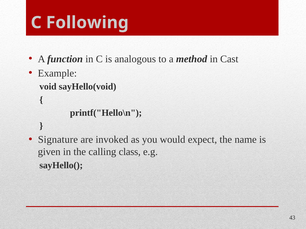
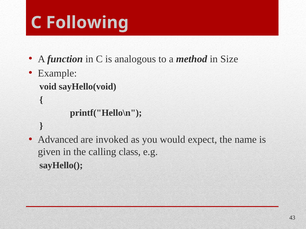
Cast: Cast -> Size
Signature: Signature -> Advanced
